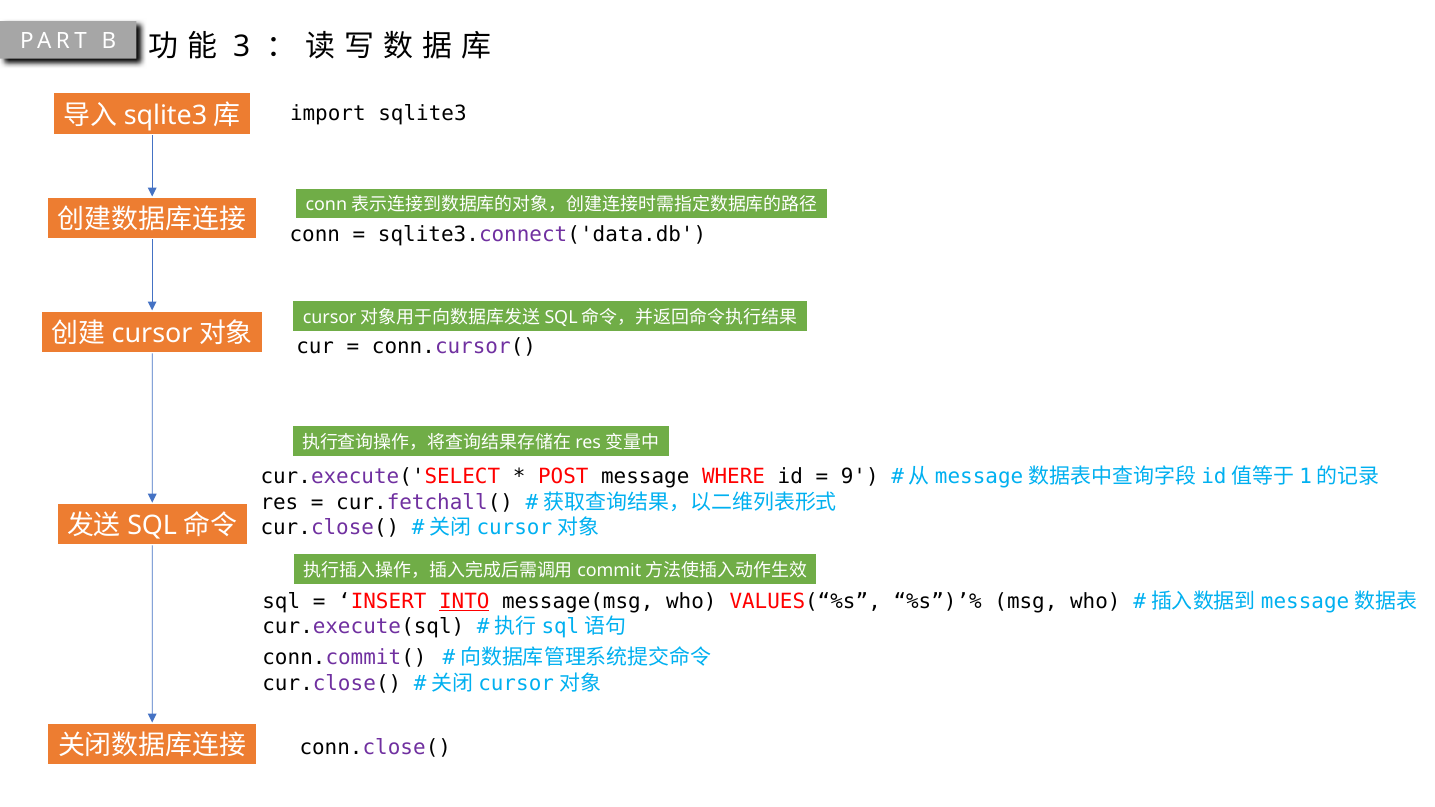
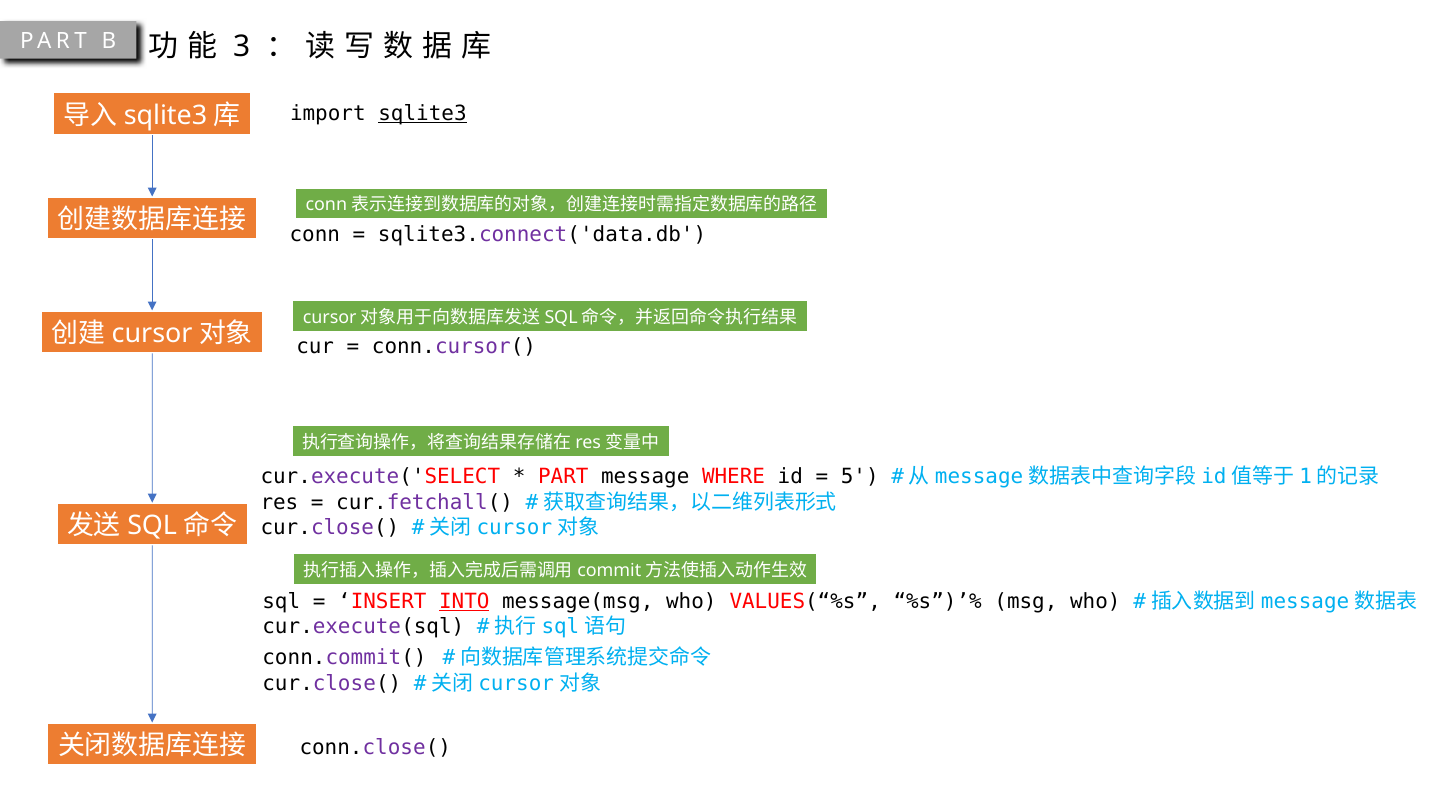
sqlite3 underline: none -> present
POST at (563, 477): POST -> PART
9: 9 -> 5
